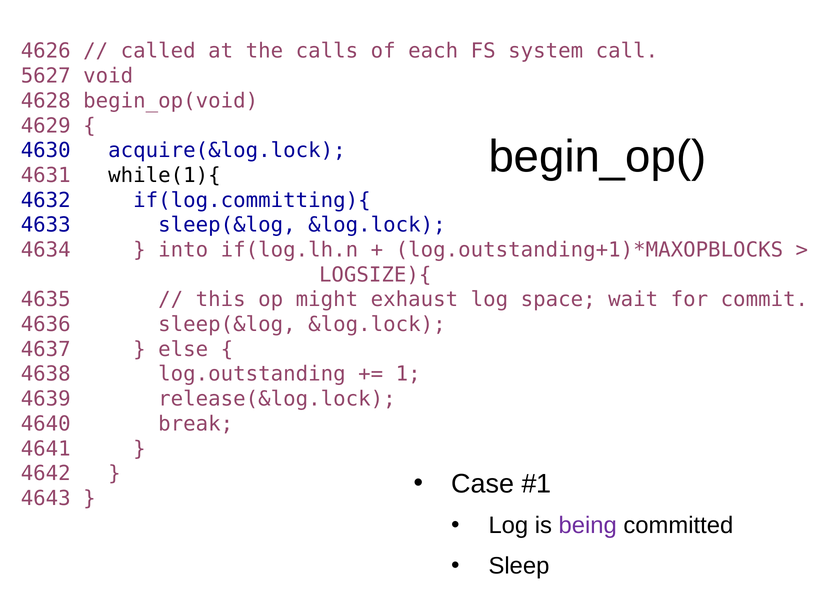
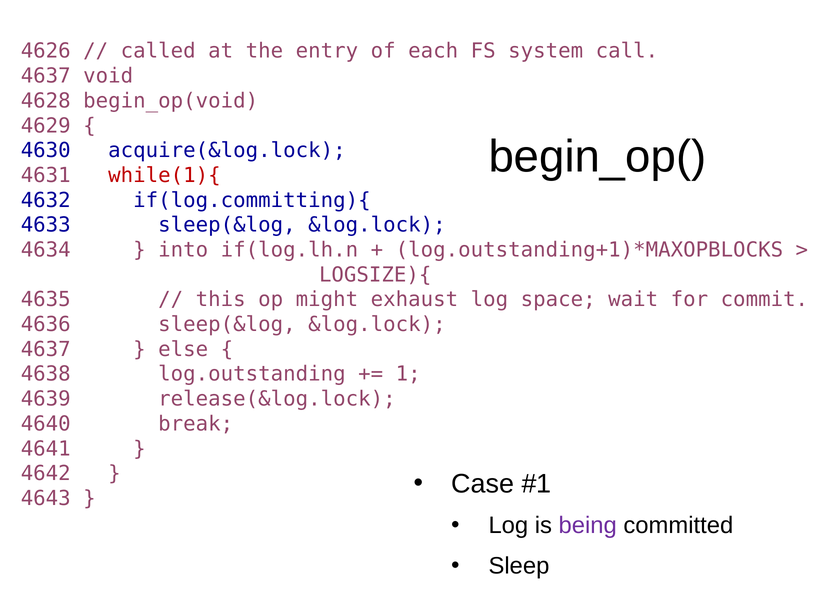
calls: calls -> entry
5627 at (46, 76): 5627 -> 4637
while(1){ colour: black -> red
